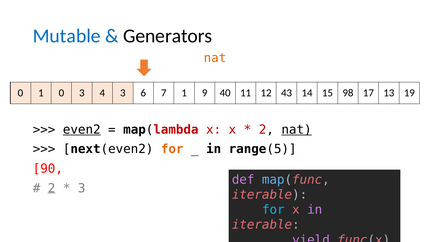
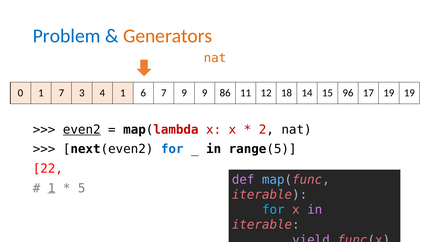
Mutable: Mutable -> Problem
Generators colour: black -> orange
1 0: 0 -> 7
4 3: 3 -> 1
7 1: 1 -> 9
40: 40 -> 86
43: 43 -> 18
98: 98 -> 96
17 13: 13 -> 19
nat at (297, 130) underline: present -> none
for at (172, 149) colour: orange -> blue
90: 90 -> 22
2 at (52, 188): 2 -> 1
3 at (82, 188): 3 -> 5
